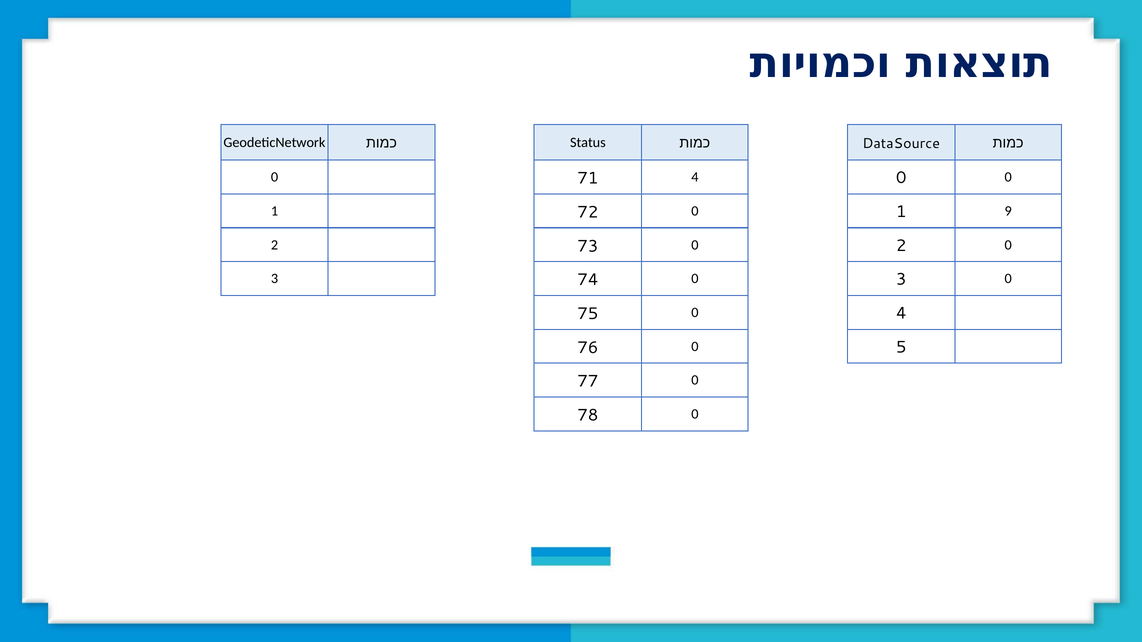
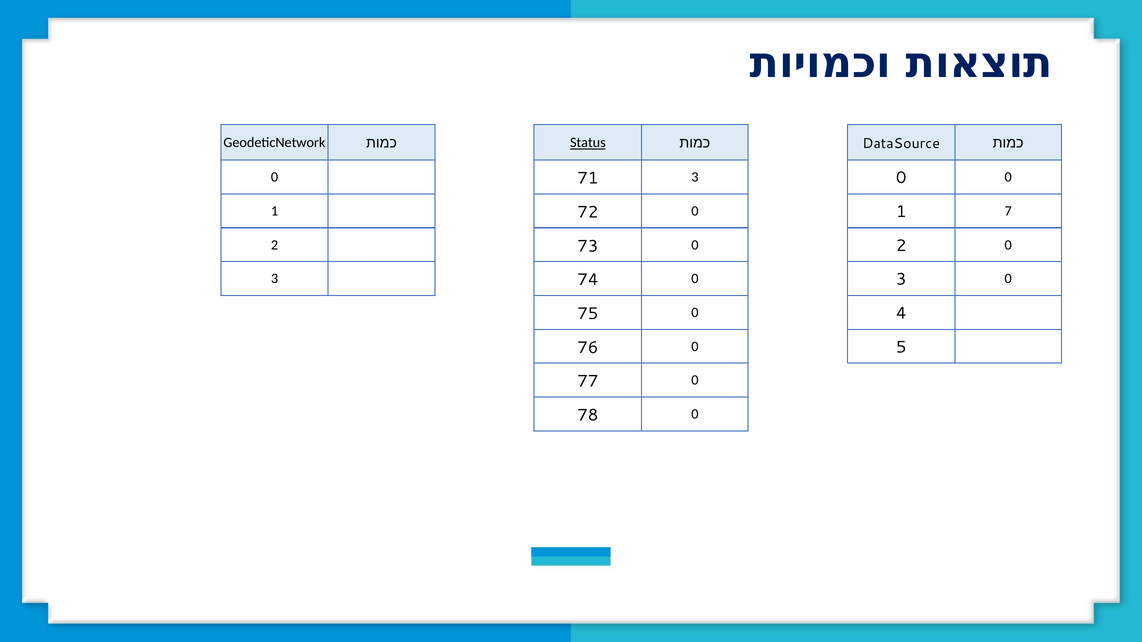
Status underline: none -> present
71 4: 4 -> 3
9: 9 -> 7
